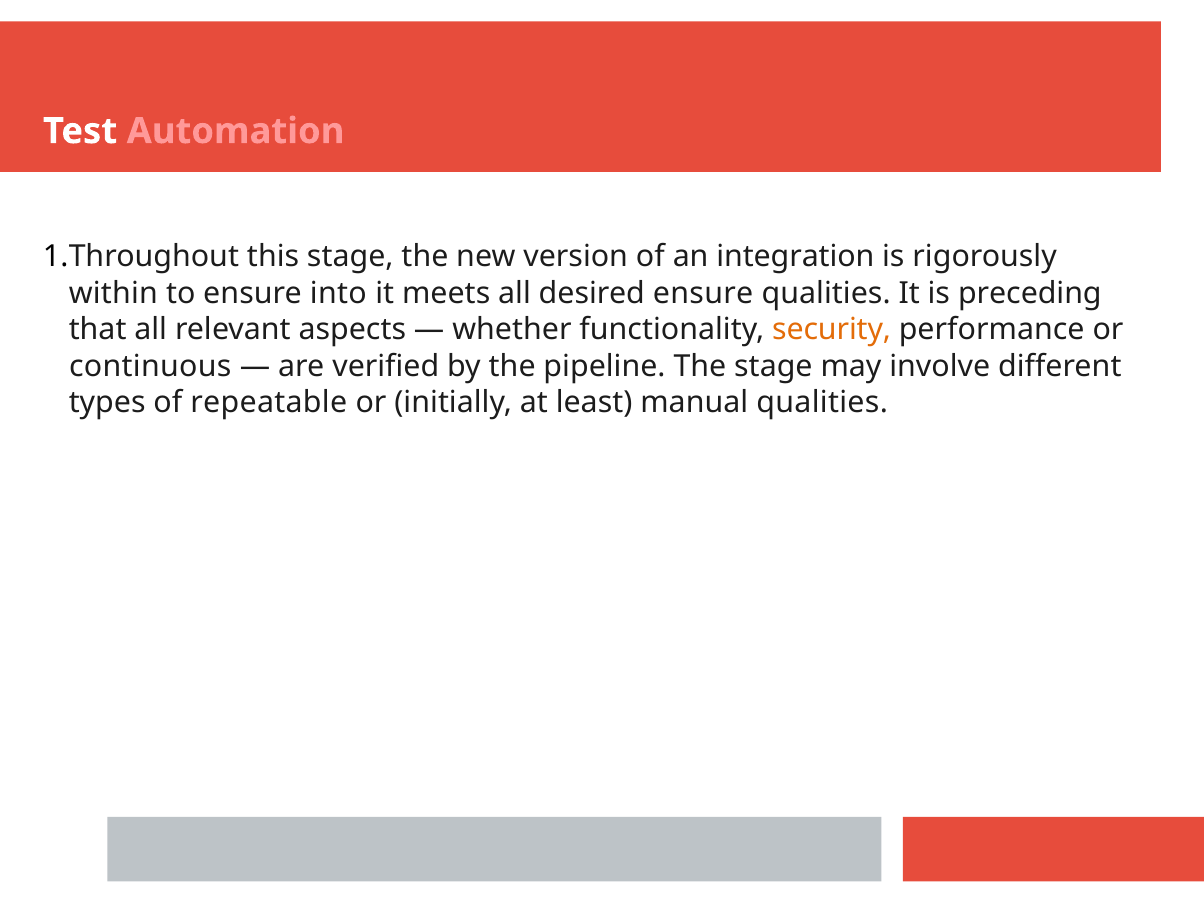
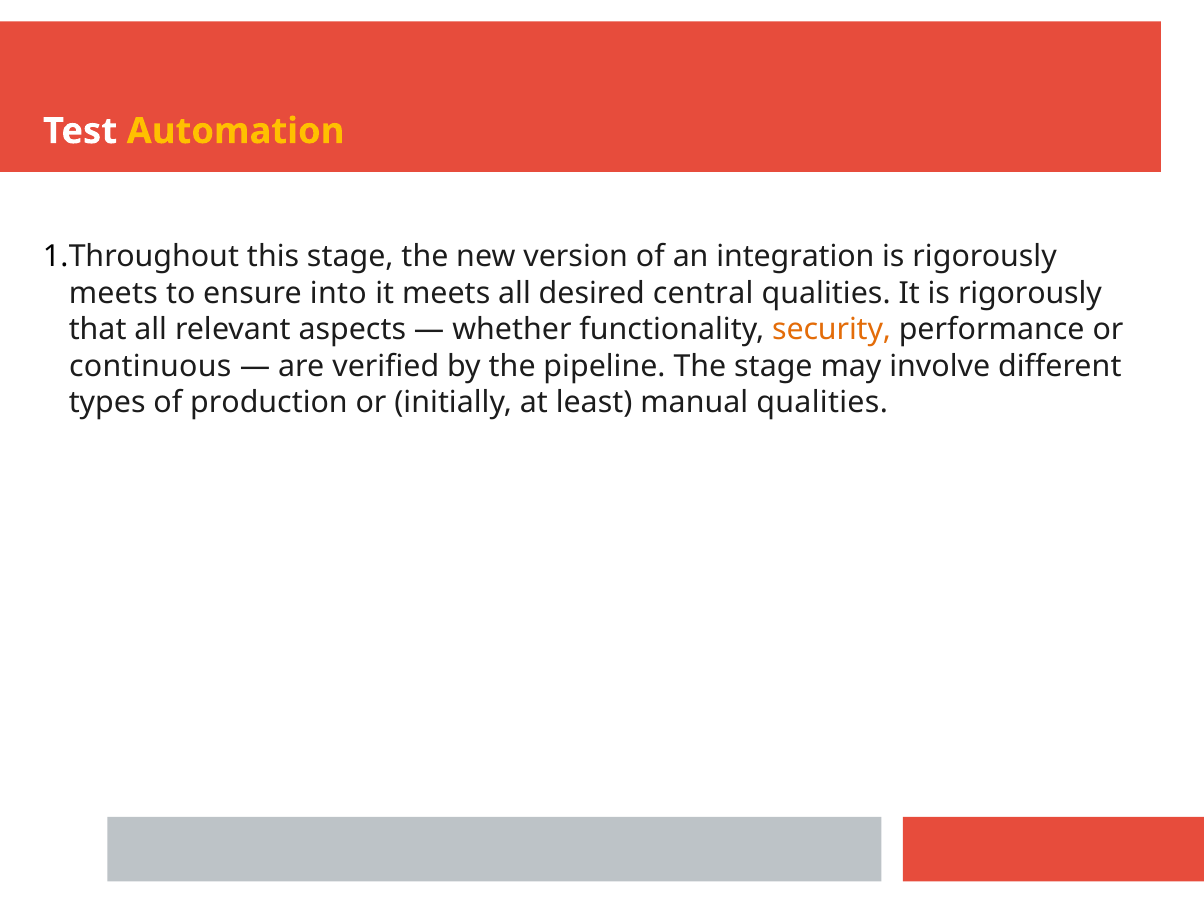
Automation colour: pink -> yellow
within at (113, 293): within -> meets
desired ensure: ensure -> central
It is preceding: preceding -> rigorously
repeatable: repeatable -> production
